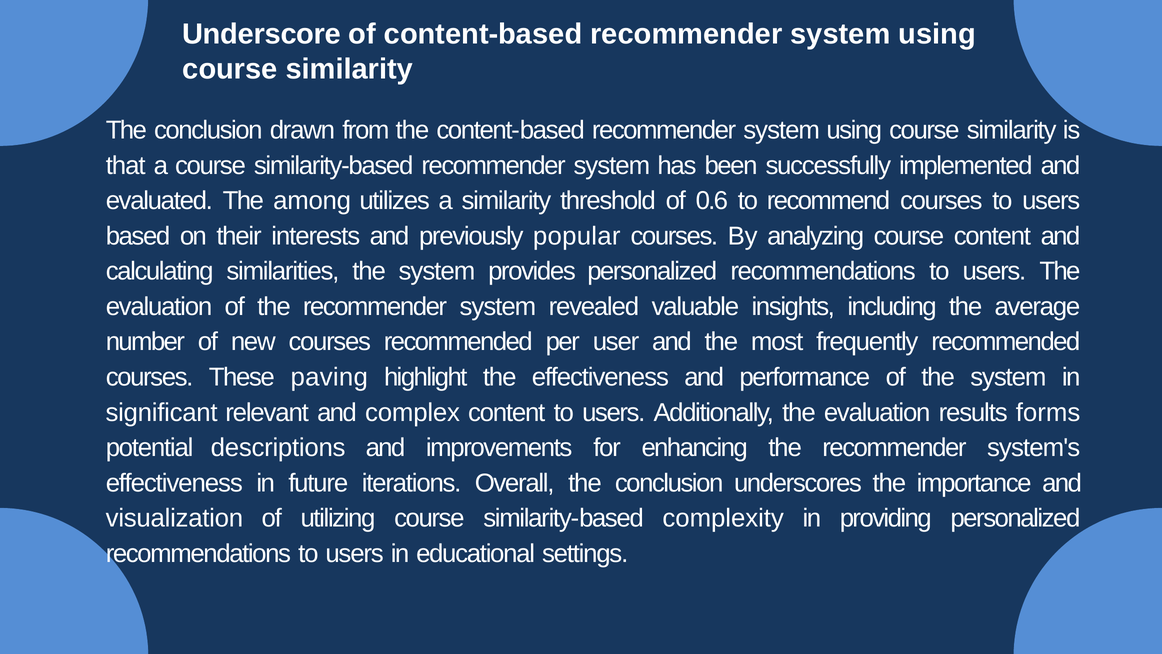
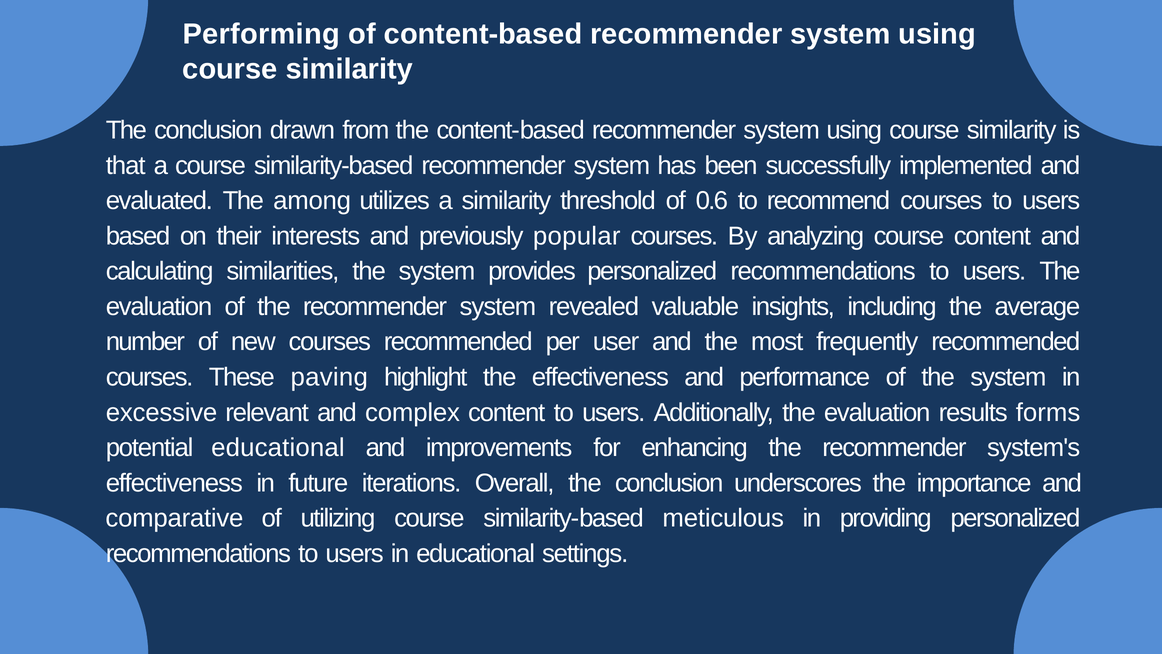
Underscore: Underscore -> Performing
significant: significant -> excessive
potential descriptions: descriptions -> educational
visualization: visualization -> comparative
complexity: complexity -> meticulous
